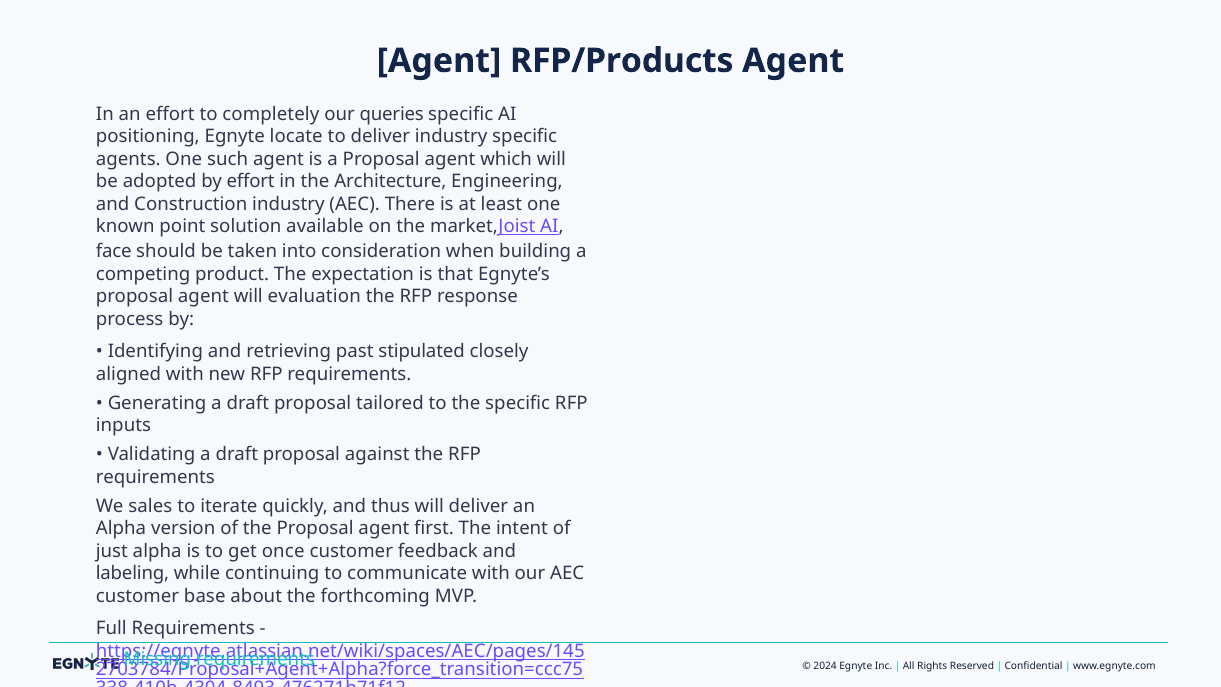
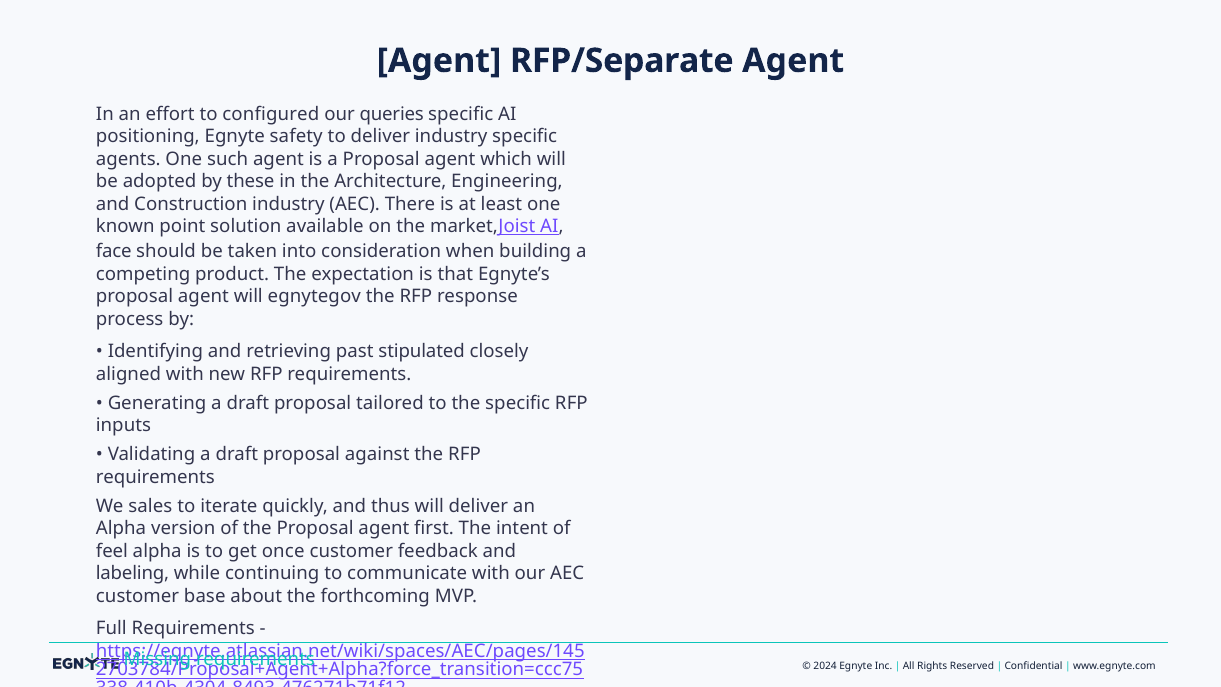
RFP/Products: RFP/Products -> RFP/Separate
completely: completely -> configured
locate: locate -> safety
by effort: effort -> these
evaluation: evaluation -> egnytegov
just: just -> feel
